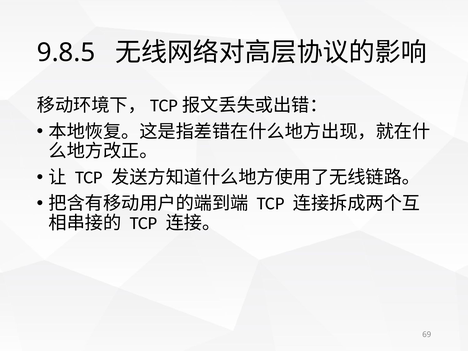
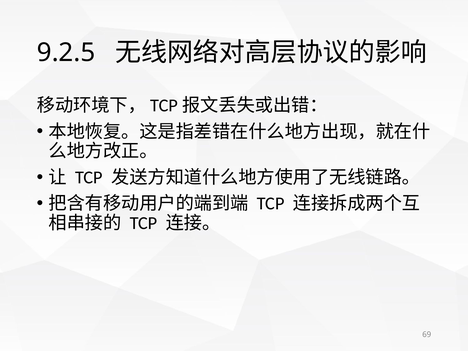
9.8.5: 9.8.5 -> 9.2.5
